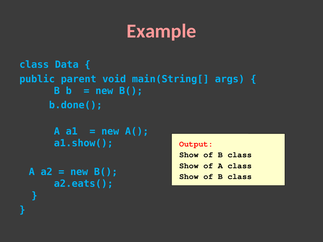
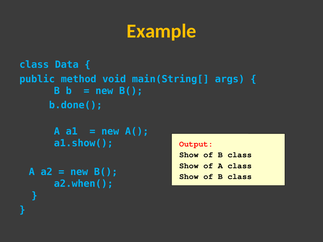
Example colour: pink -> yellow
parent: parent -> method
a2.eats(: a2.eats( -> a2.when(
